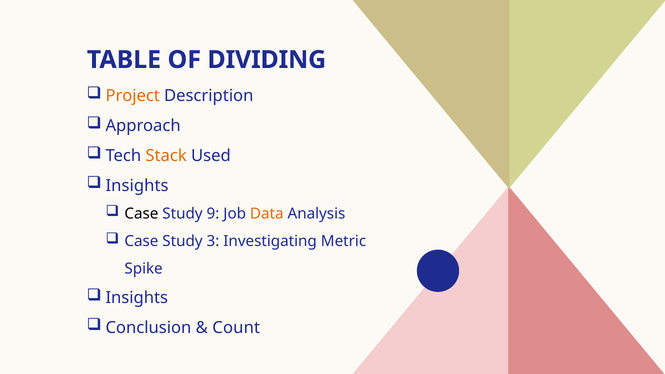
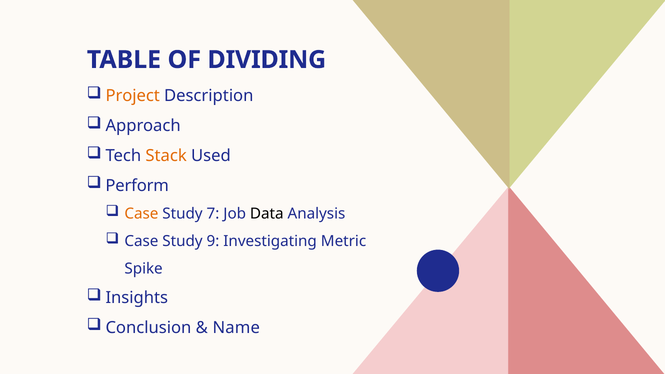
Insights at (137, 186): Insights -> Perform
Case at (141, 214) colour: black -> orange
9: 9 -> 7
Data colour: orange -> black
3: 3 -> 9
Count: Count -> Name
